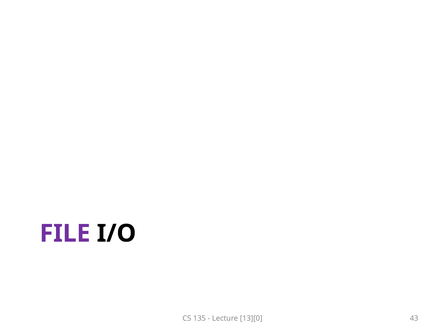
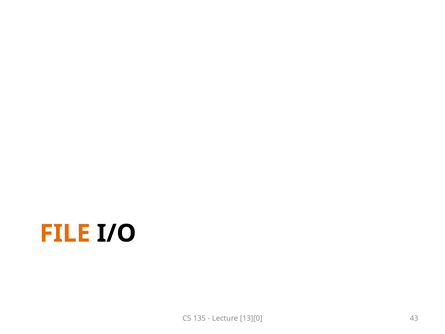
FILE colour: purple -> orange
